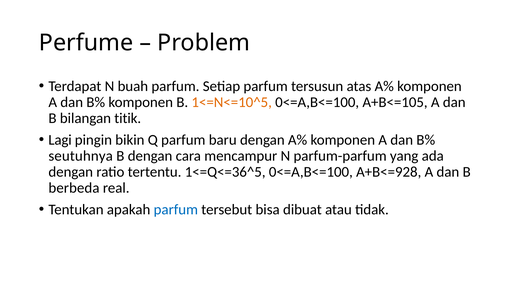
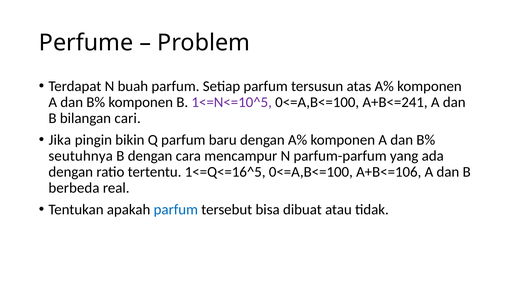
1<=N<=10^5 colour: orange -> purple
A+B<=105: A+B<=105 -> A+B<=241
titik: titik -> cari
Lagi: Lagi -> Jika
1<=Q<=36^5: 1<=Q<=36^5 -> 1<=Q<=16^5
A+B<=928: A+B<=928 -> A+B<=106
